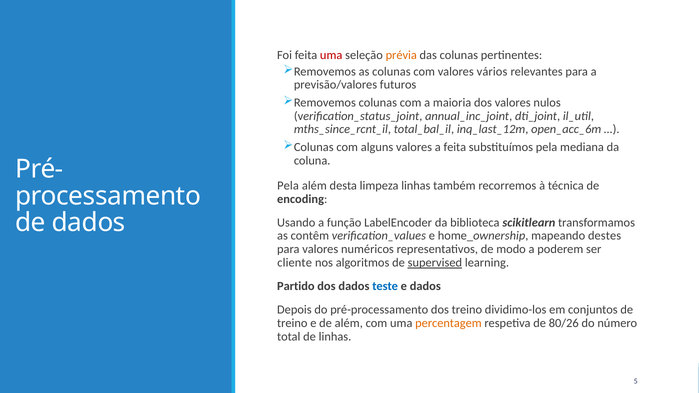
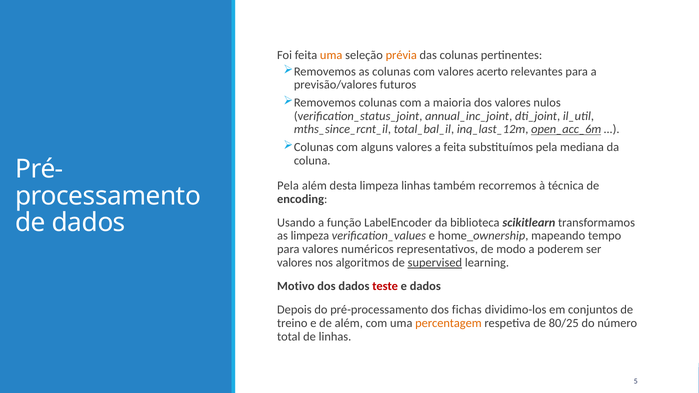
uma at (331, 55) colour: red -> orange
vários: vários -> acerto
open_acc_6m underline: none -> present
as contêm: contêm -> limpeza
destes: destes -> tempo
cliente at (295, 263): cliente -> valores
Partido: Partido -> Motivo
teste colour: blue -> red
dos treino: treino -> fichas
80/26: 80/26 -> 80/25
